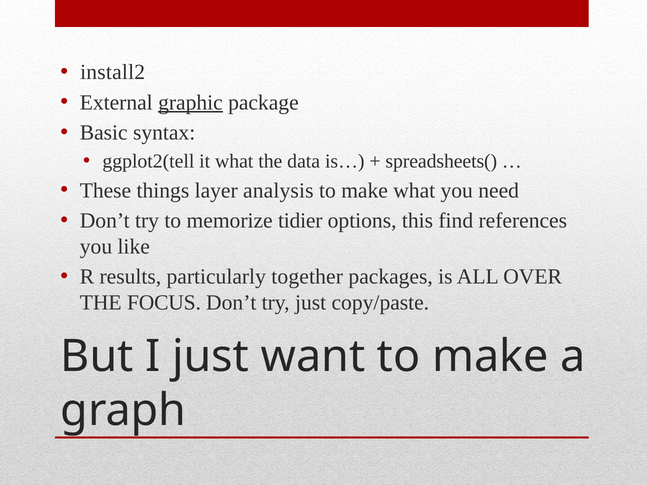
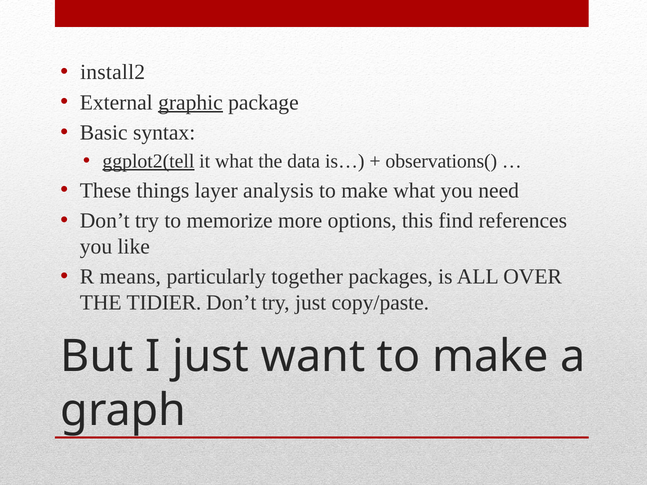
ggplot2(tell underline: none -> present
spreadsheets(: spreadsheets( -> observations(
tidier: tidier -> more
results: results -> means
FOCUS: FOCUS -> TIDIER
